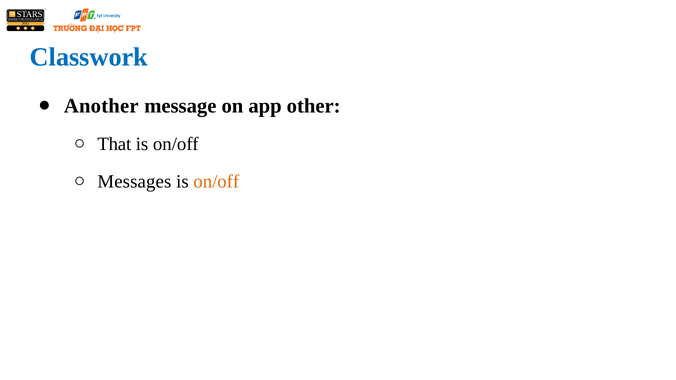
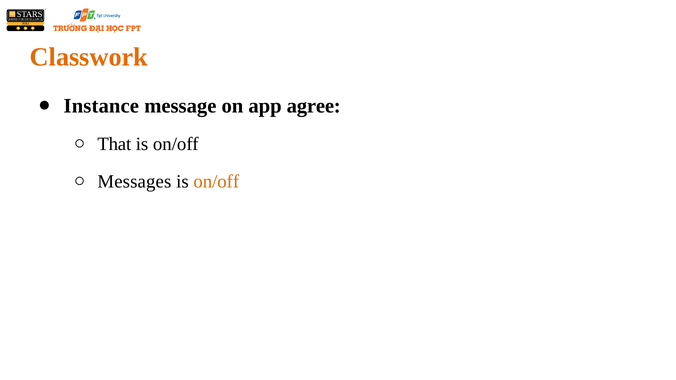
Classwork colour: blue -> orange
Another: Another -> Instance
other: other -> agree
